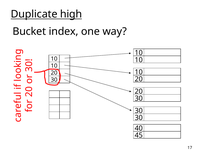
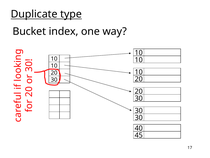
high: high -> type
